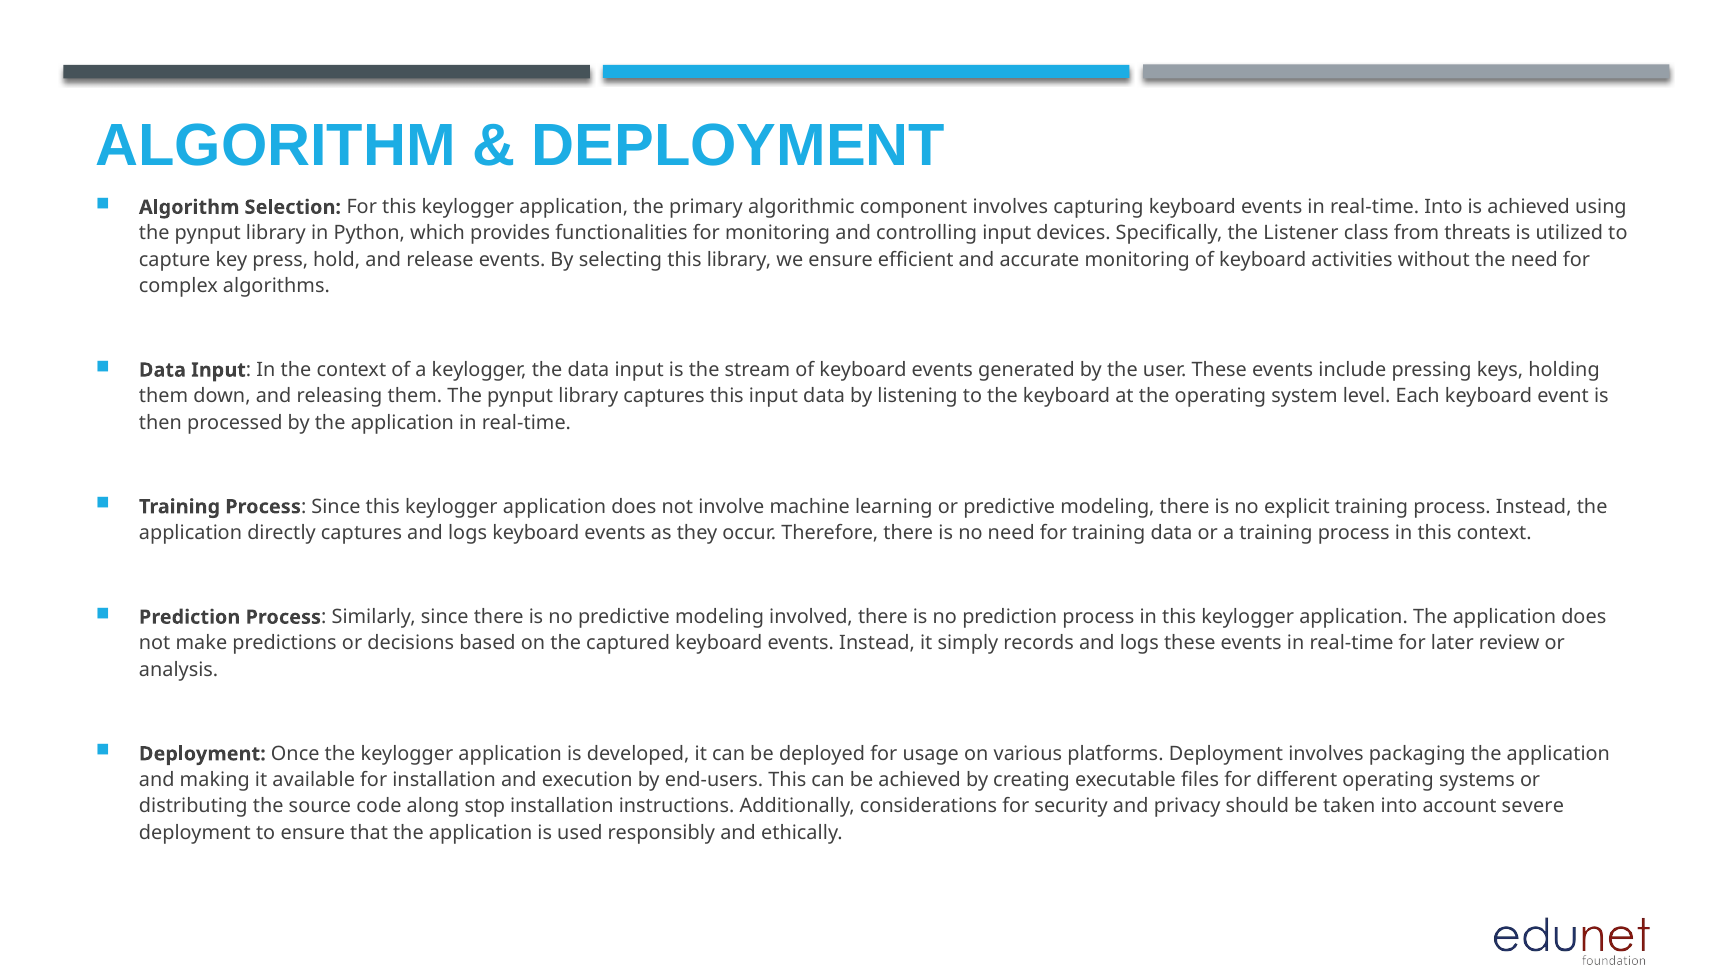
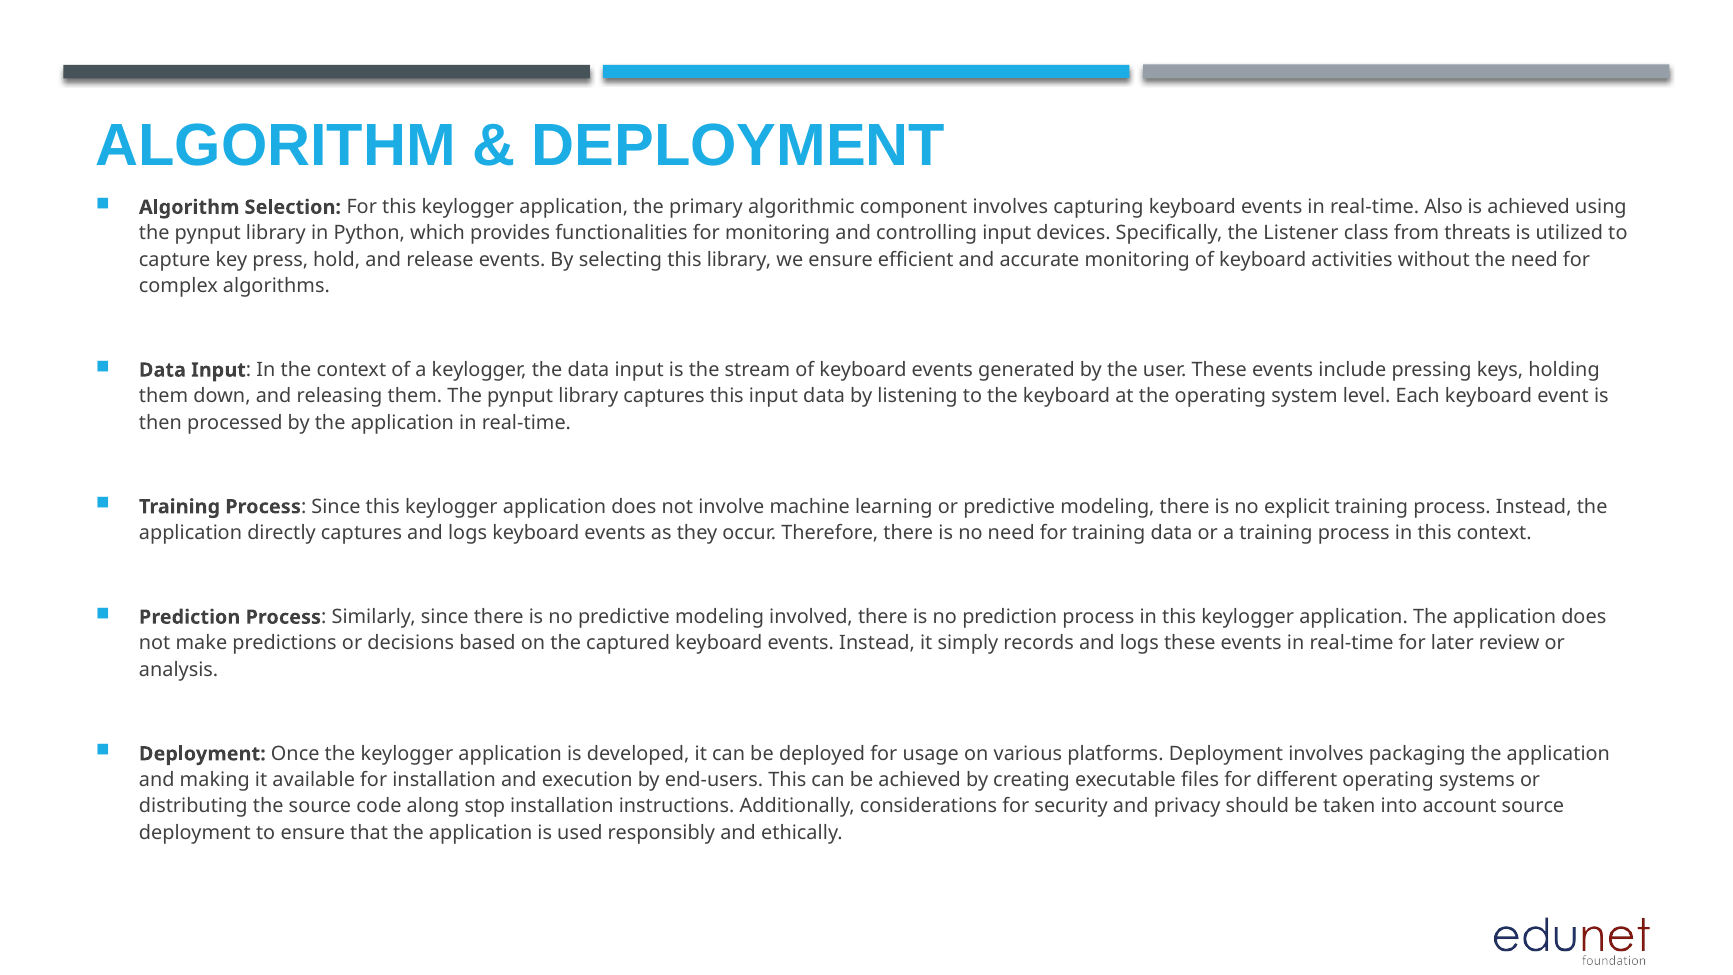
real-time Into: Into -> Also
account severe: severe -> source
